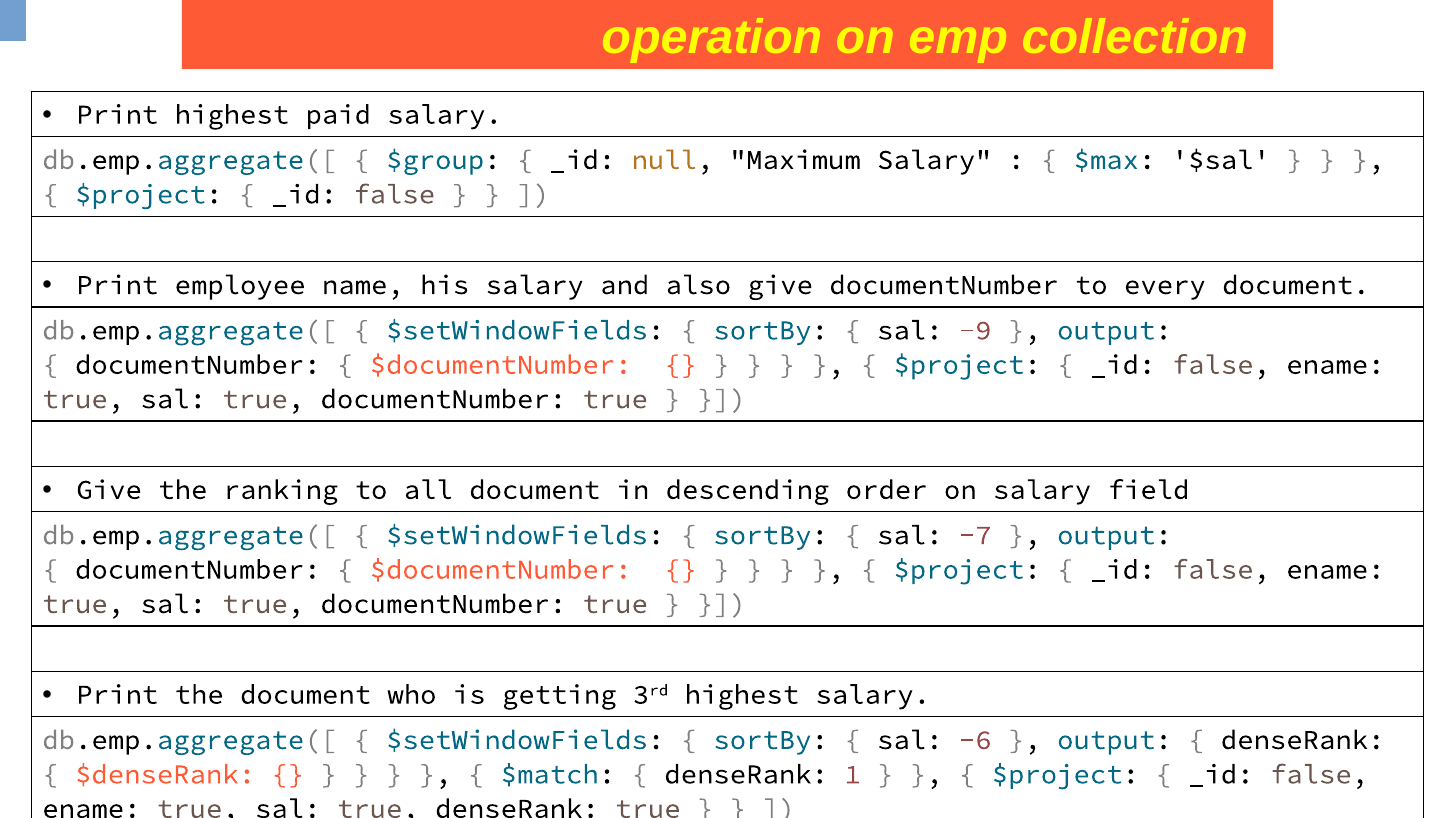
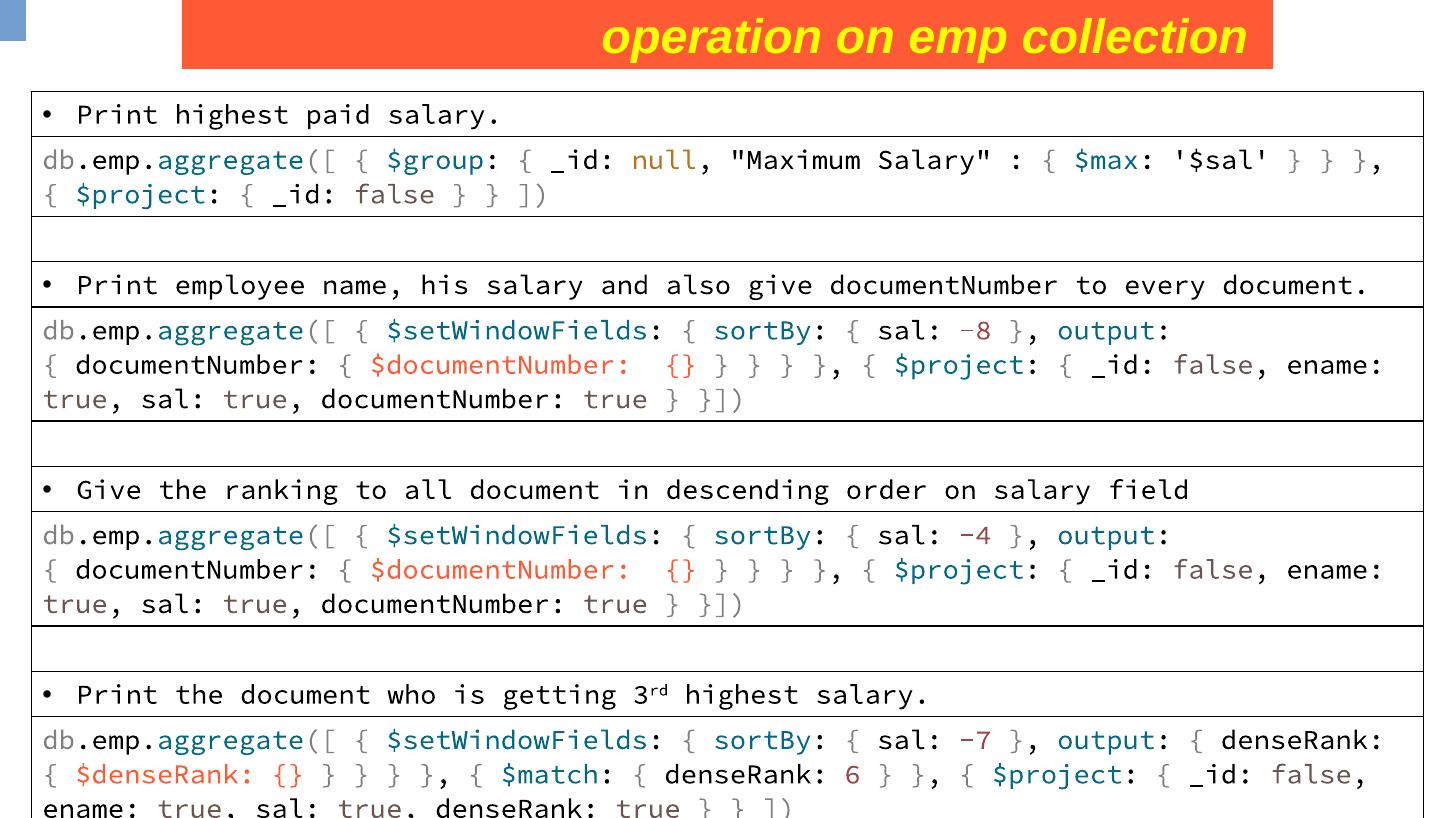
-9: -9 -> -8
-7: -7 -> -4
-6: -6 -> -7
1: 1 -> 6
